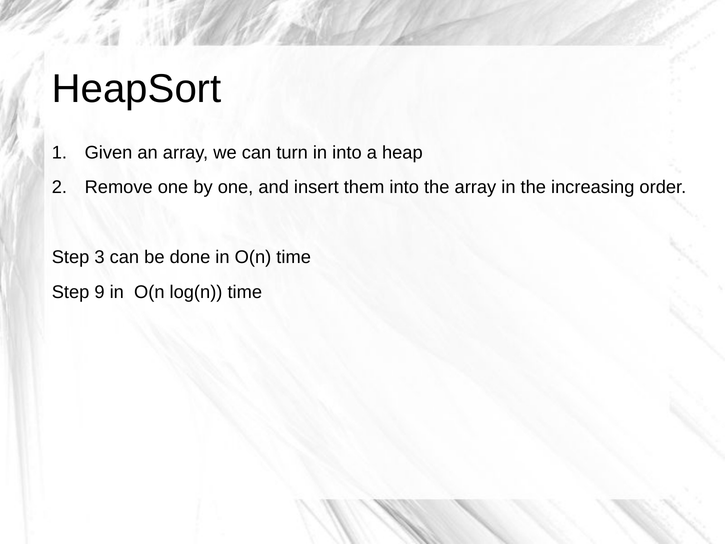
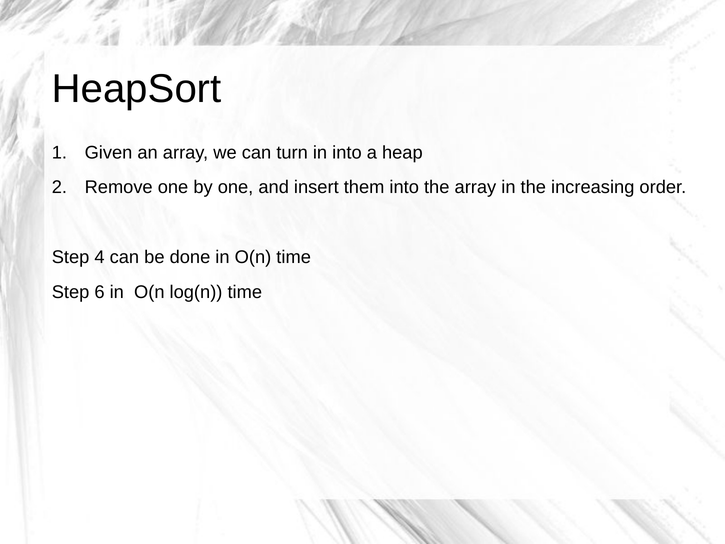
3: 3 -> 4
9: 9 -> 6
